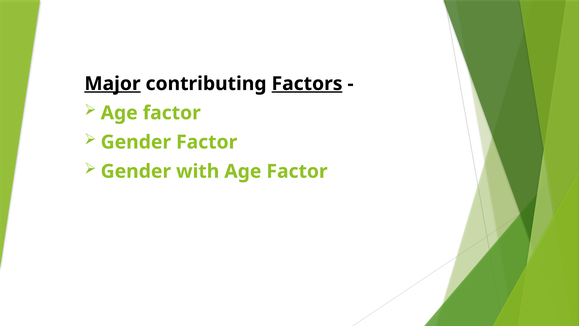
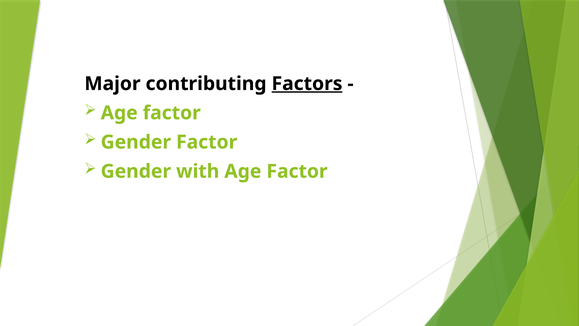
Major underline: present -> none
